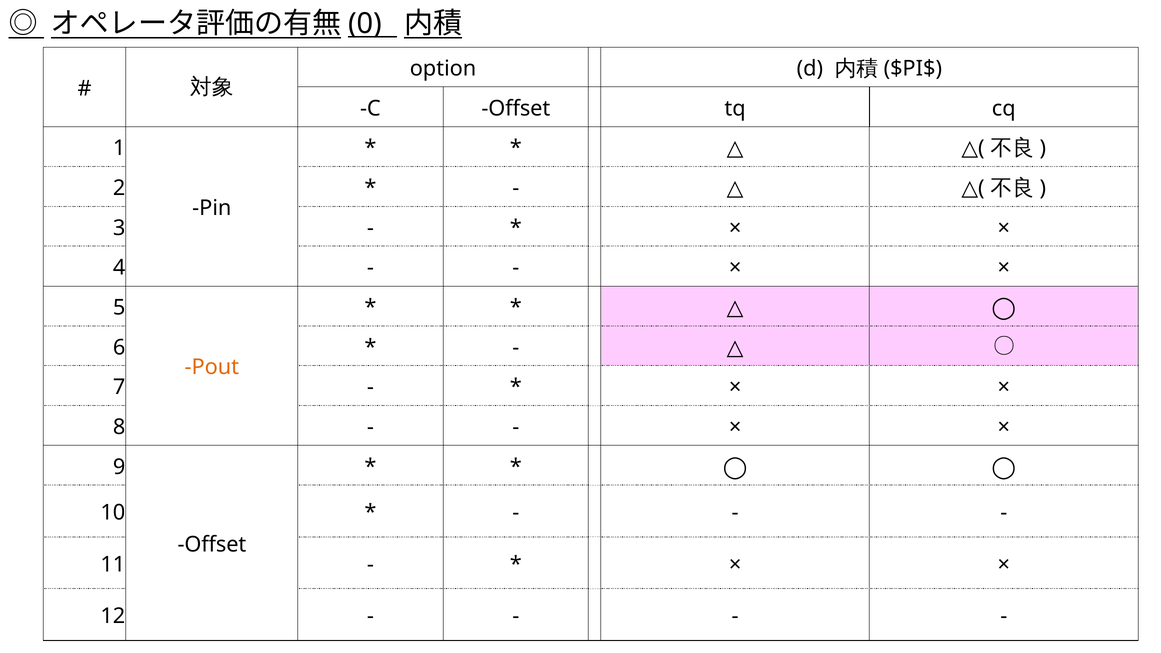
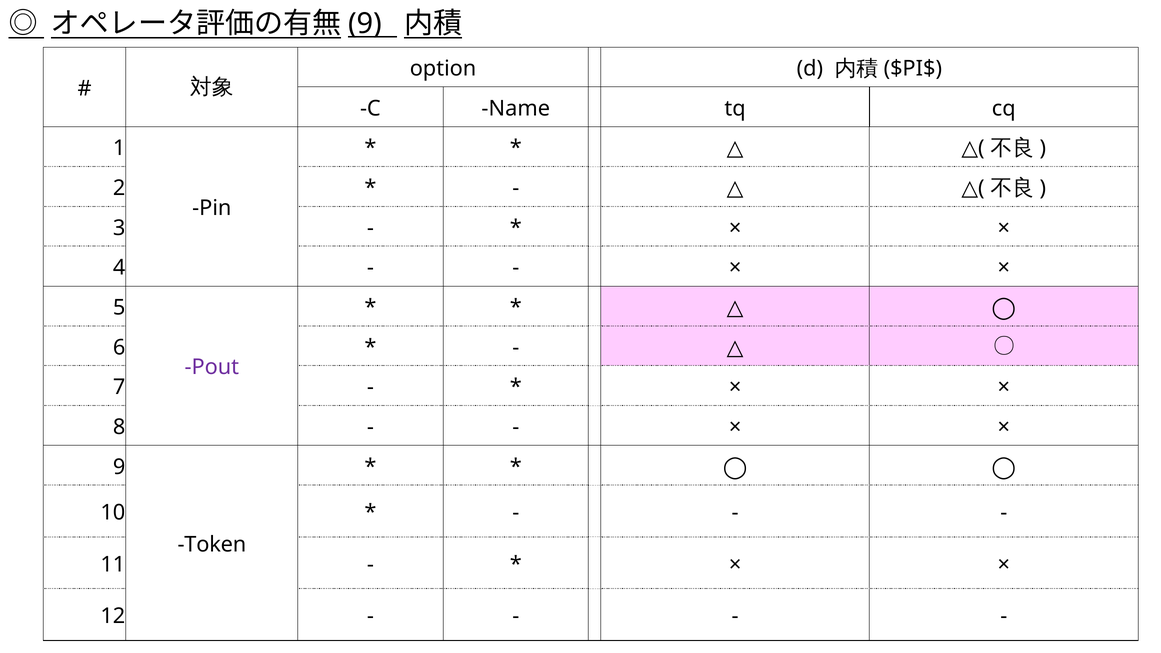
0 at (365, 24): 0 -> 9
C Offset: Offset -> Name
Pout colour: orange -> purple
Offset at (212, 545): Offset -> Token
